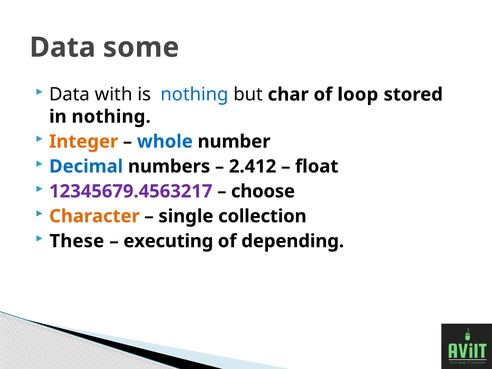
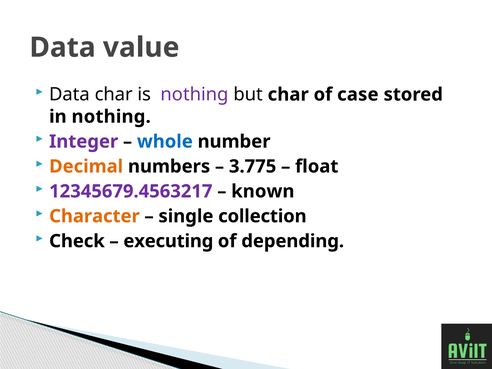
some: some -> value
Data with: with -> char
nothing at (195, 94) colour: blue -> purple
loop: loop -> case
Integer colour: orange -> purple
Decimal colour: blue -> orange
2.412: 2.412 -> 3.775
choose: choose -> known
These: These -> Check
